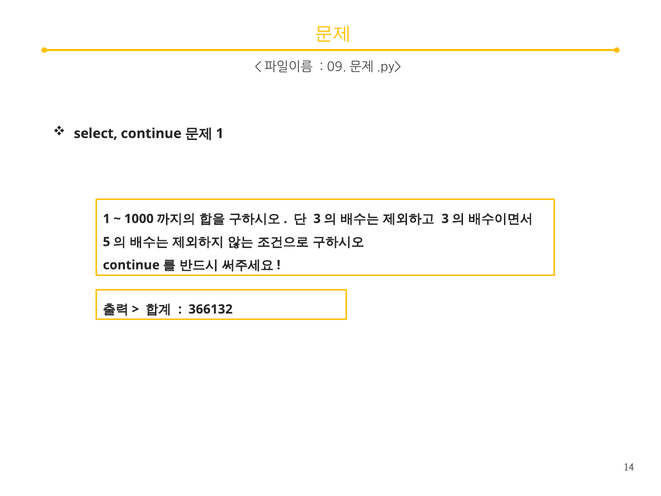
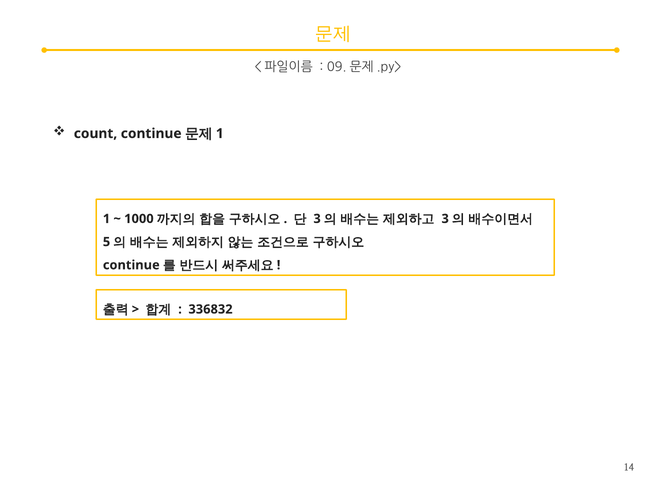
select: select -> count
366132: 366132 -> 336832
